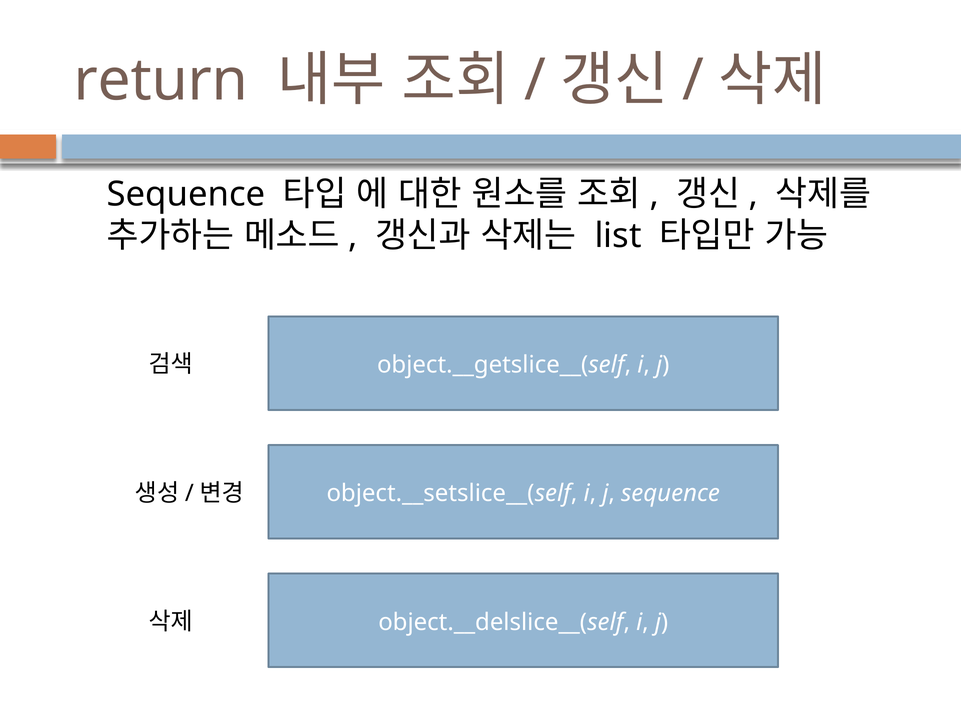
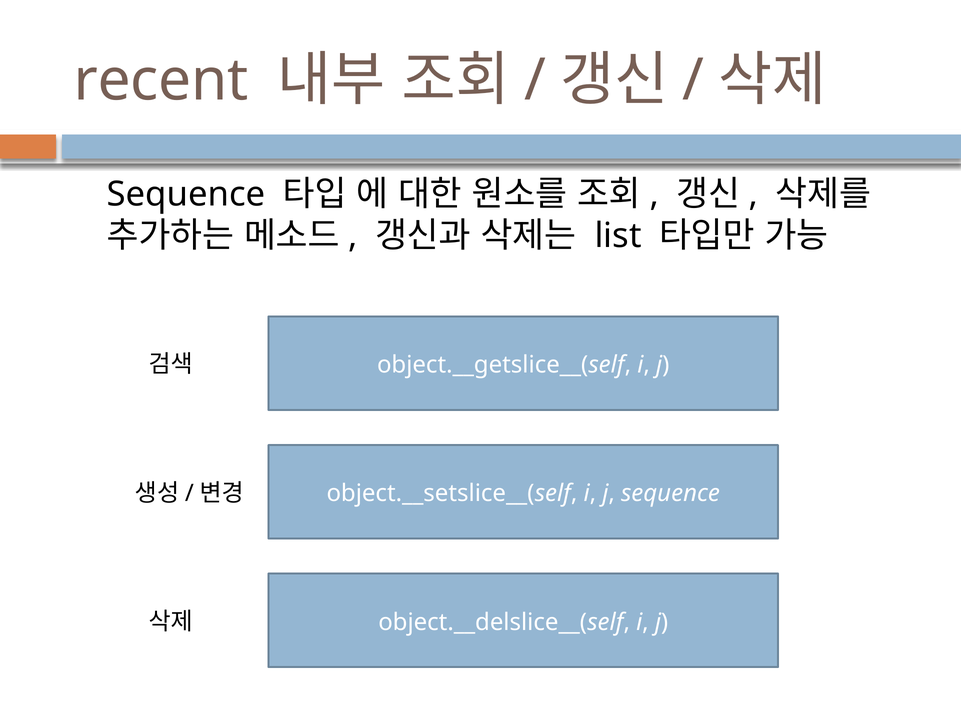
return: return -> recent
